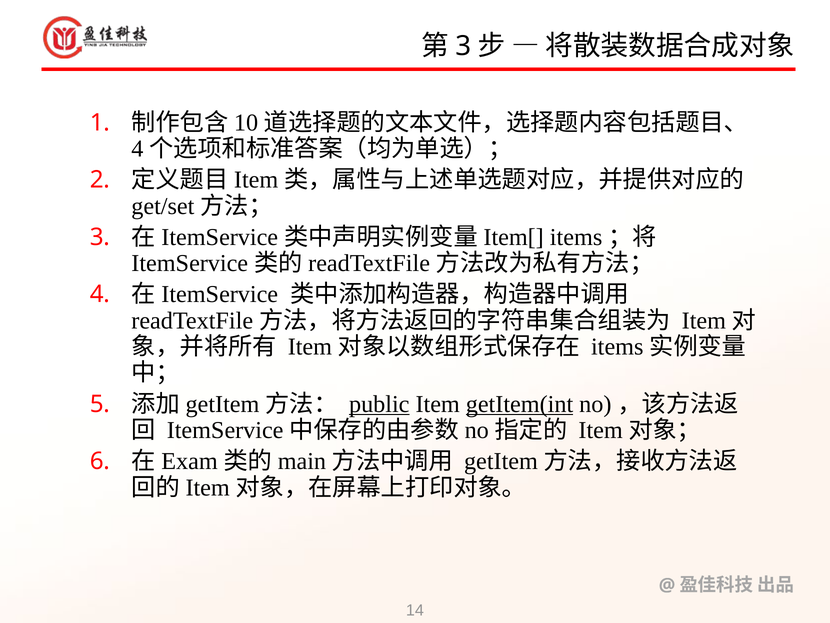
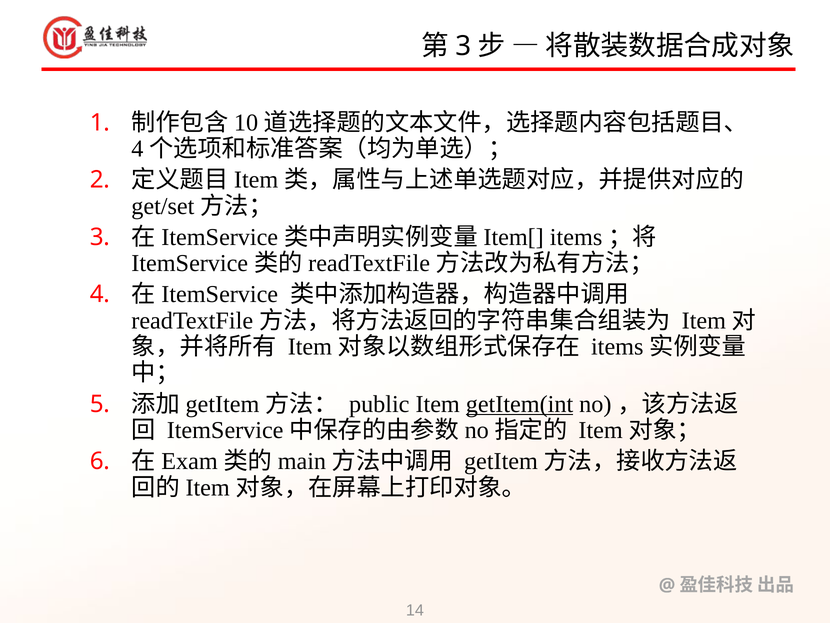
public underline: present -> none
